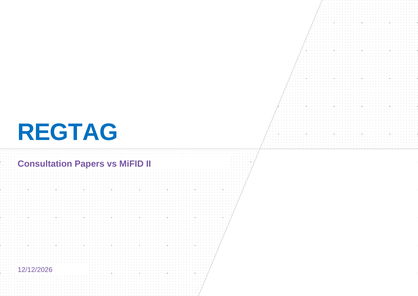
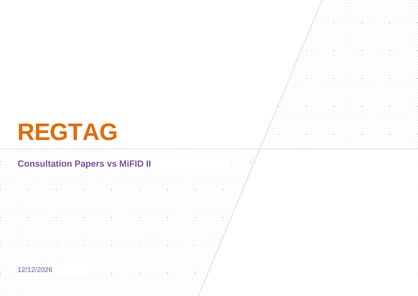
REGTAG colour: blue -> orange
